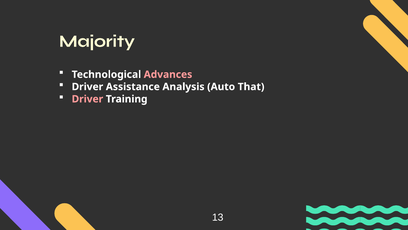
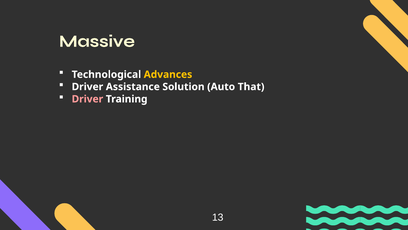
Majority: Majority -> Massive
Advances colour: pink -> yellow
Analysis: Analysis -> Solution
